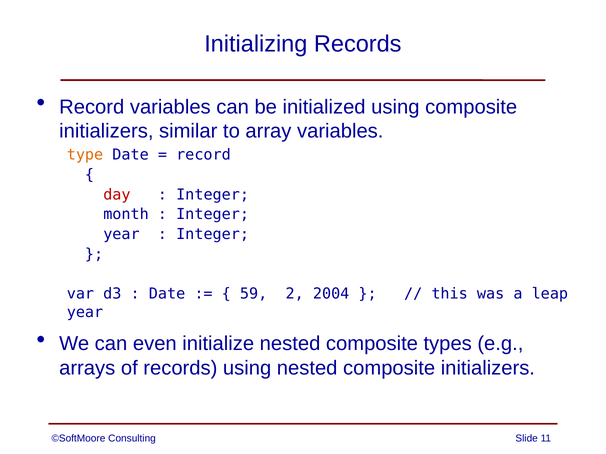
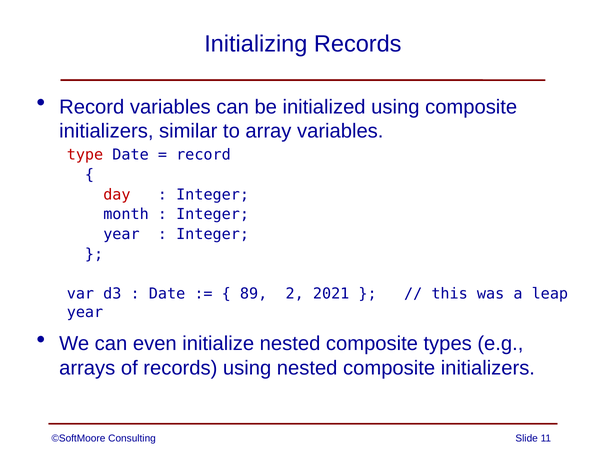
type colour: orange -> red
59: 59 -> 89
2004: 2004 -> 2021
